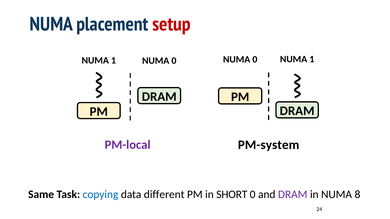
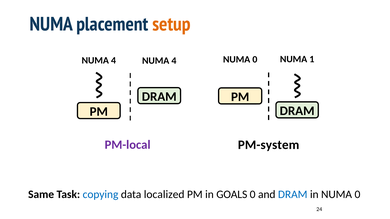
setup colour: red -> orange
1 at (114, 60): 1 -> 4
0 at (174, 61): 0 -> 4
different: different -> localized
SHORT: SHORT -> GOALS
DRAM at (293, 195) colour: purple -> blue
in NUMA 8: 8 -> 0
